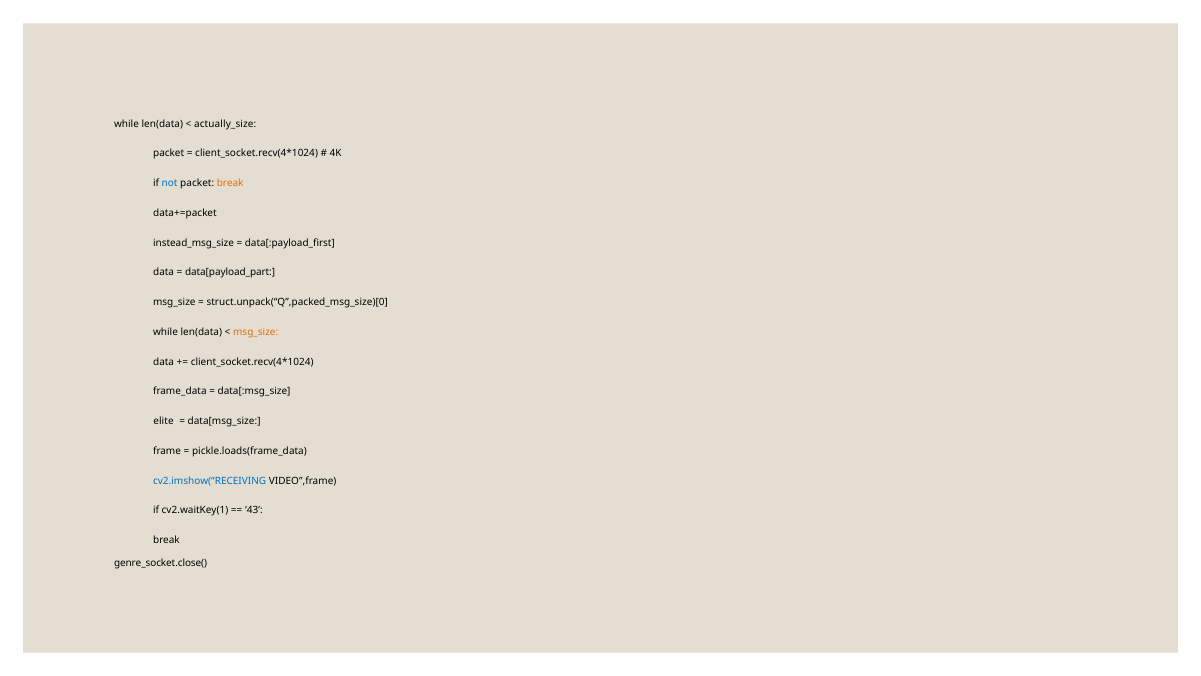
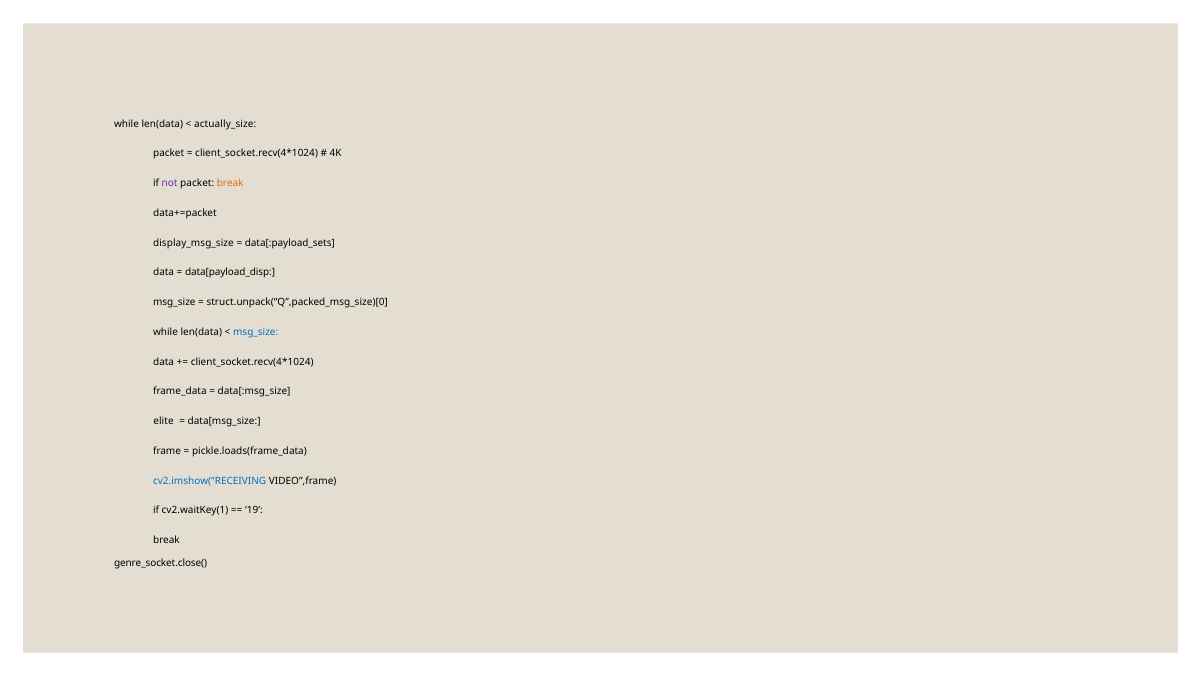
not colour: blue -> purple
instead_msg_size: instead_msg_size -> display_msg_size
data[:payload_first: data[:payload_first -> data[:payload_sets
data[payload_part: data[payload_part -> data[payload_disp
msg_size at (256, 332) colour: orange -> blue
43: 43 -> 19
